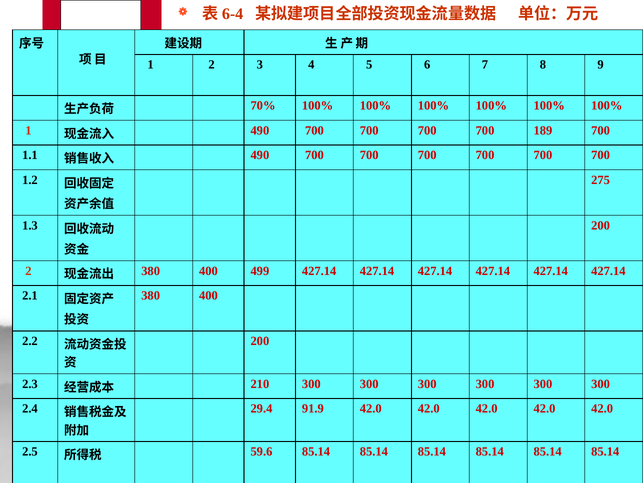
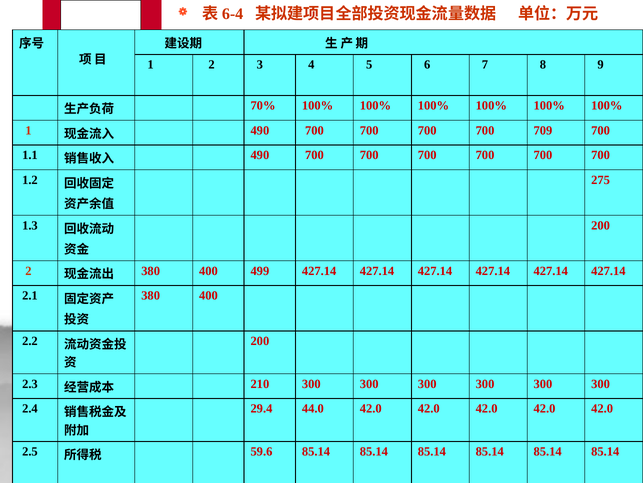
189: 189 -> 709
91.9: 91.9 -> 44.0
